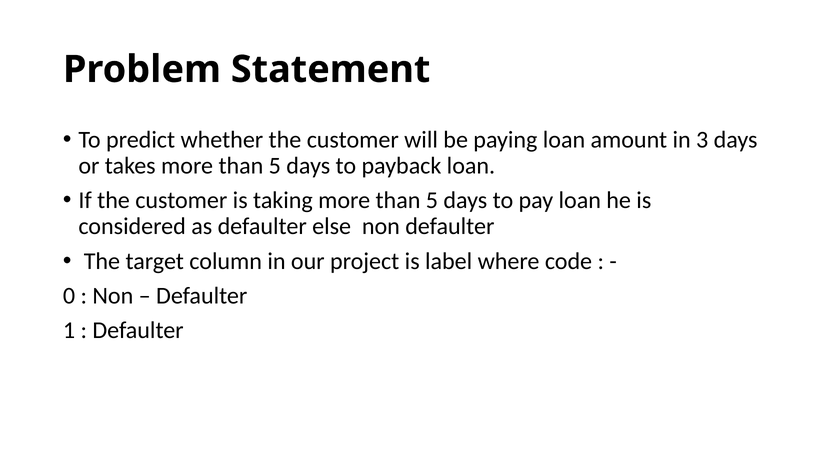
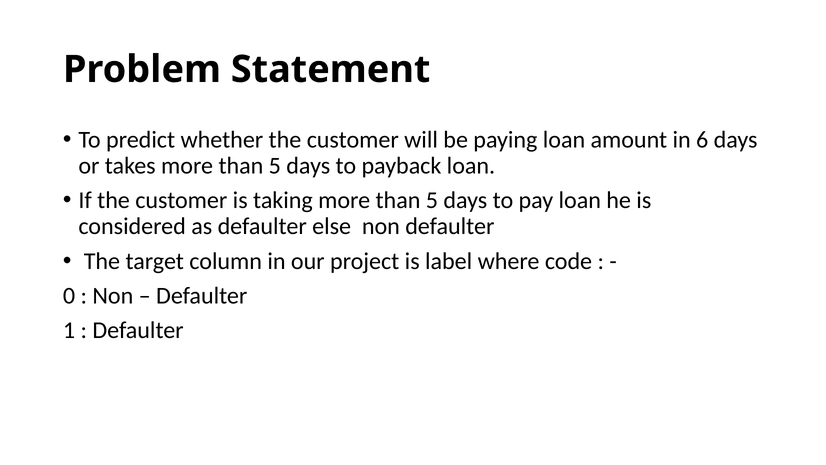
3: 3 -> 6
